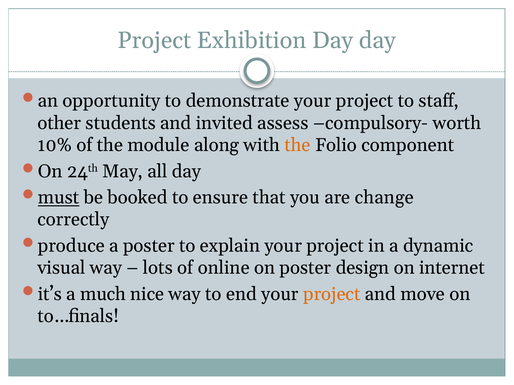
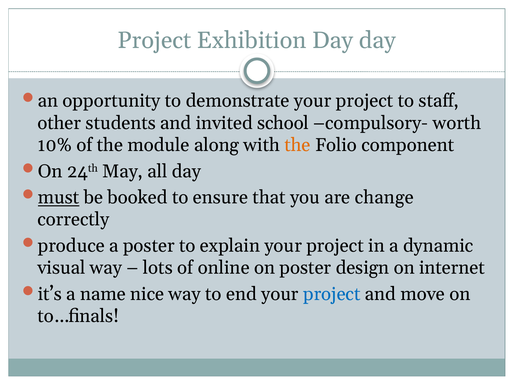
assess: assess -> school
much: much -> name
project at (332, 294) colour: orange -> blue
